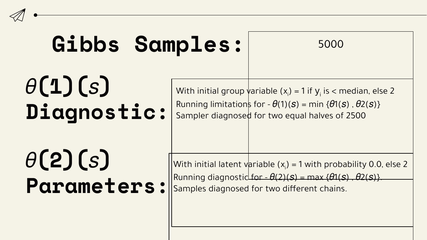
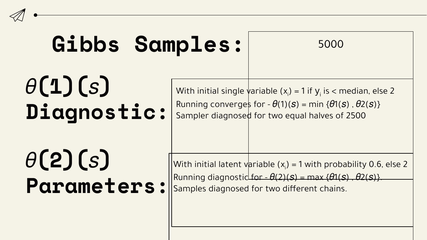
group: group -> single
limitations: limitations -> converges
0.0: 0.0 -> 0.6
